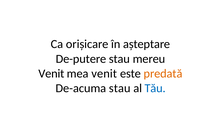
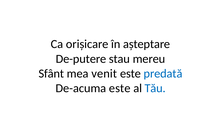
Venit at (51, 74): Venit -> Sfânt
predată colour: orange -> blue
De-acuma stau: stau -> este
